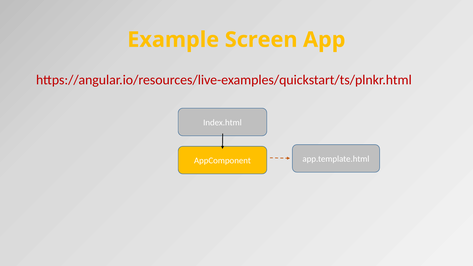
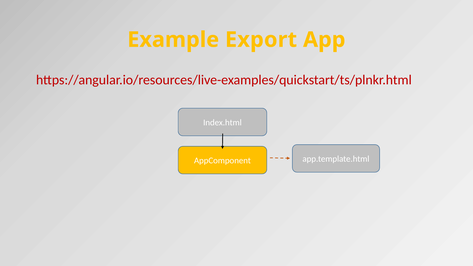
Screen: Screen -> Export
